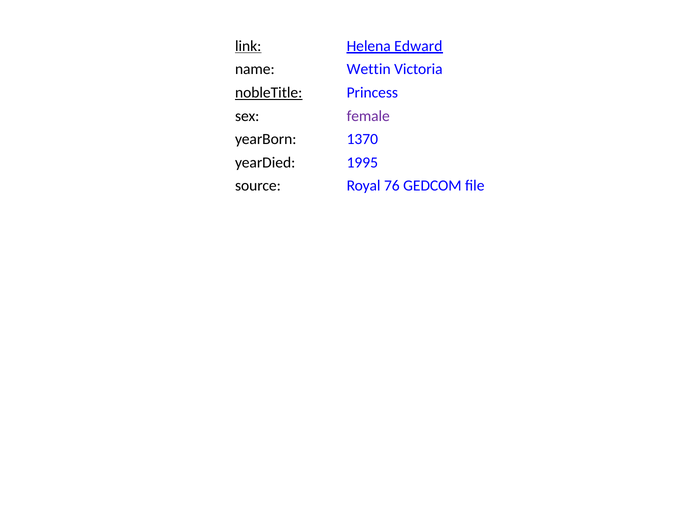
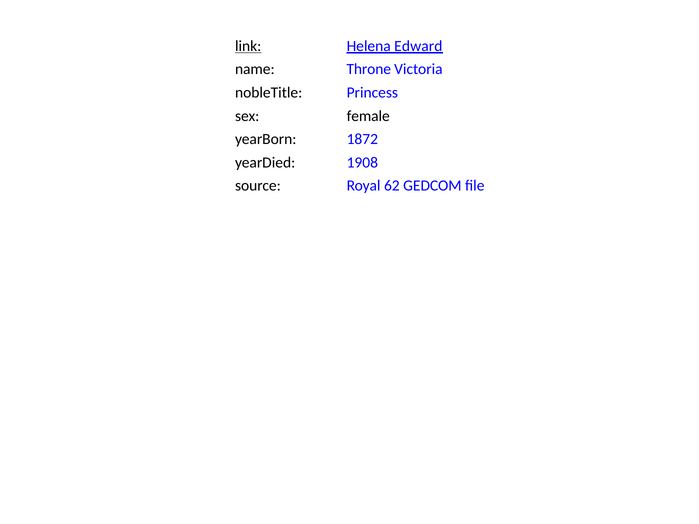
Wettin: Wettin -> Throne
nobleTitle underline: present -> none
female colour: purple -> black
1370: 1370 -> 1872
1995: 1995 -> 1908
76: 76 -> 62
